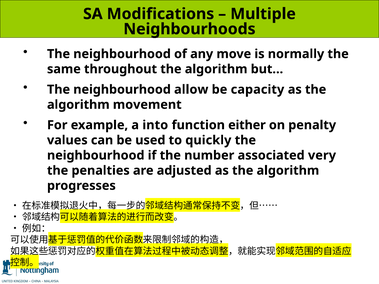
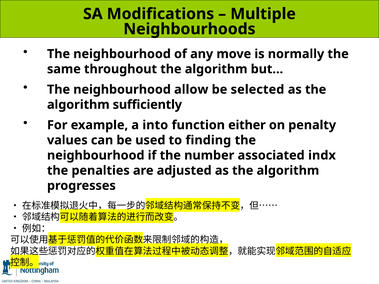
capacity: capacity -> selected
movement: movement -> sufficiently
quickly: quickly -> finding
very: very -> indx
